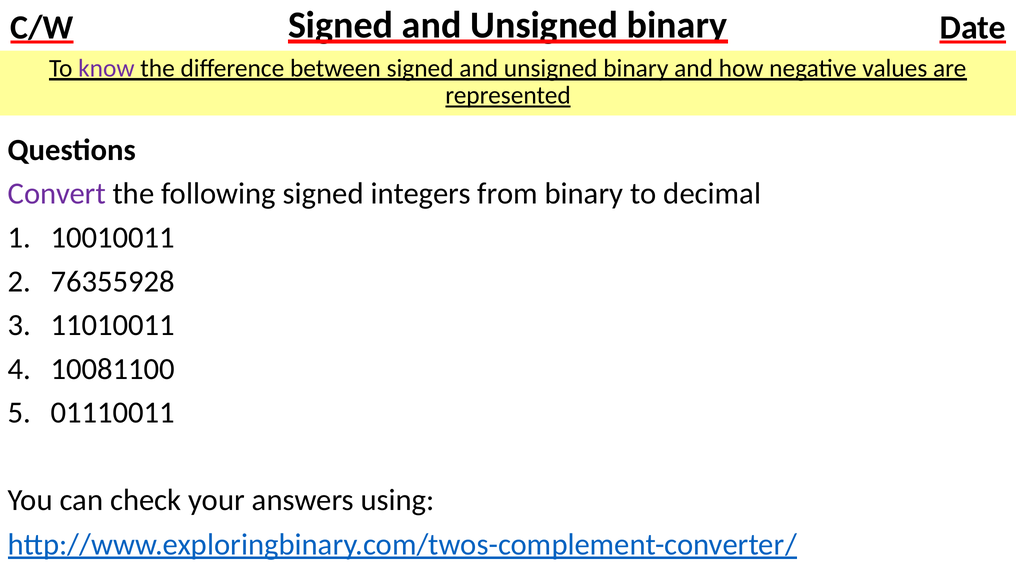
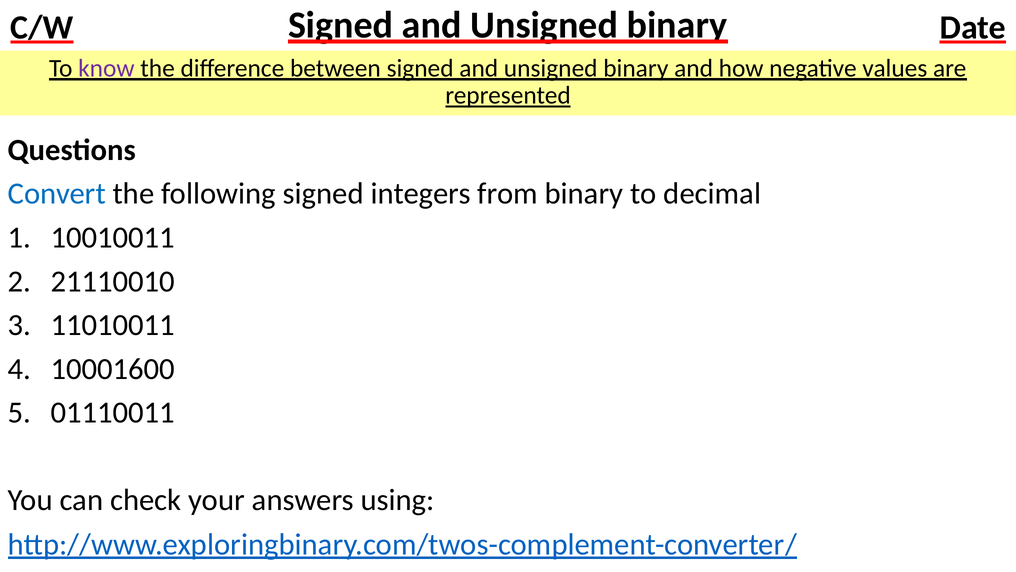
Convert colour: purple -> blue
76355928: 76355928 -> 21110010
10081100: 10081100 -> 10001600
